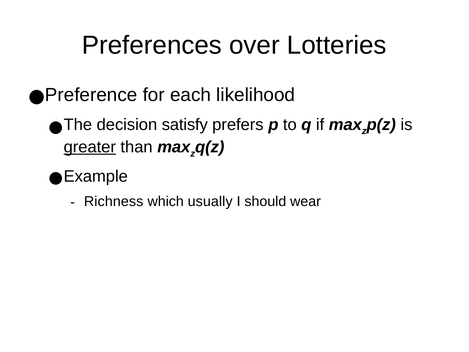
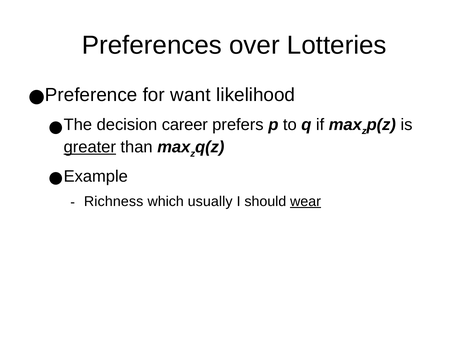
each: each -> want
satisfy: satisfy -> career
wear underline: none -> present
